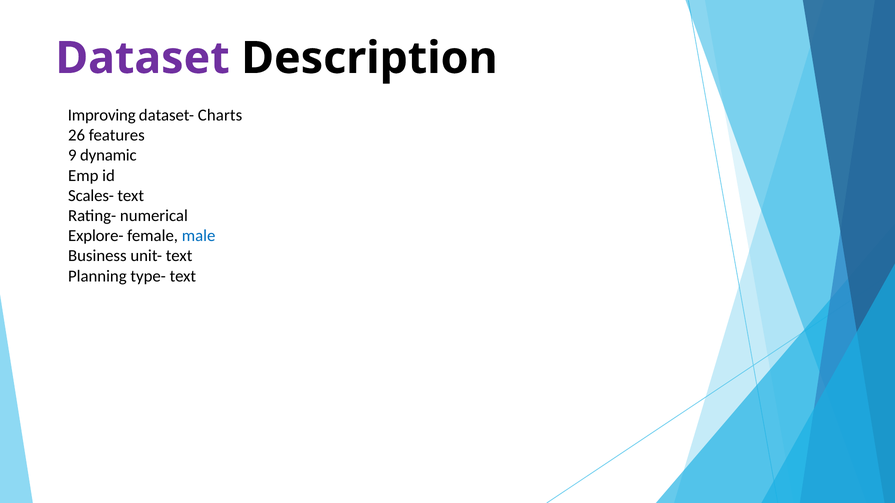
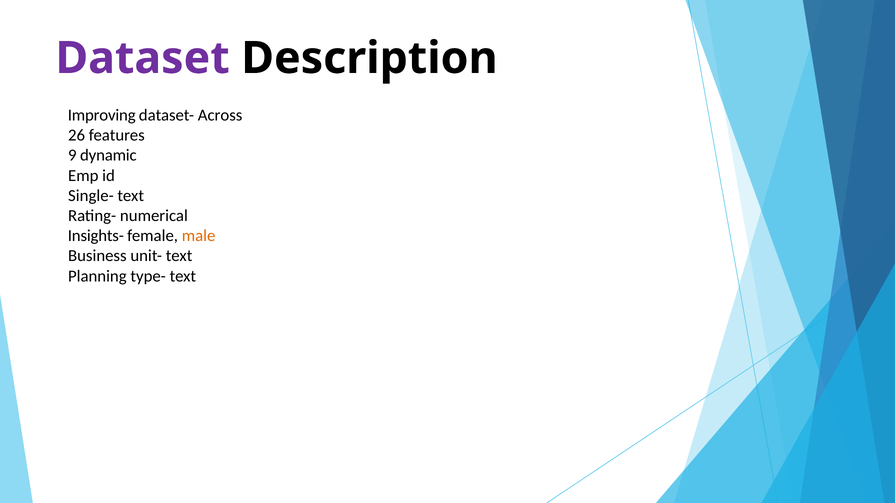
Charts: Charts -> Across
Scales-: Scales- -> Single-
Explore-: Explore- -> Insights-
male colour: blue -> orange
